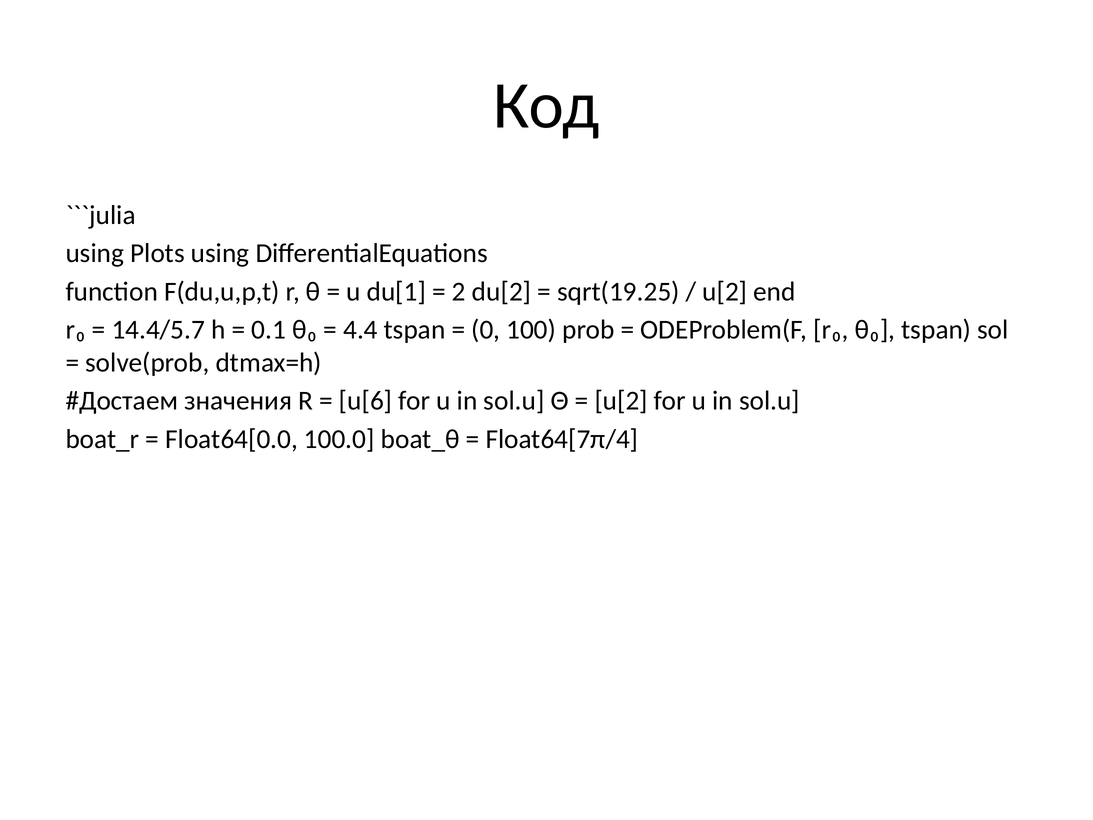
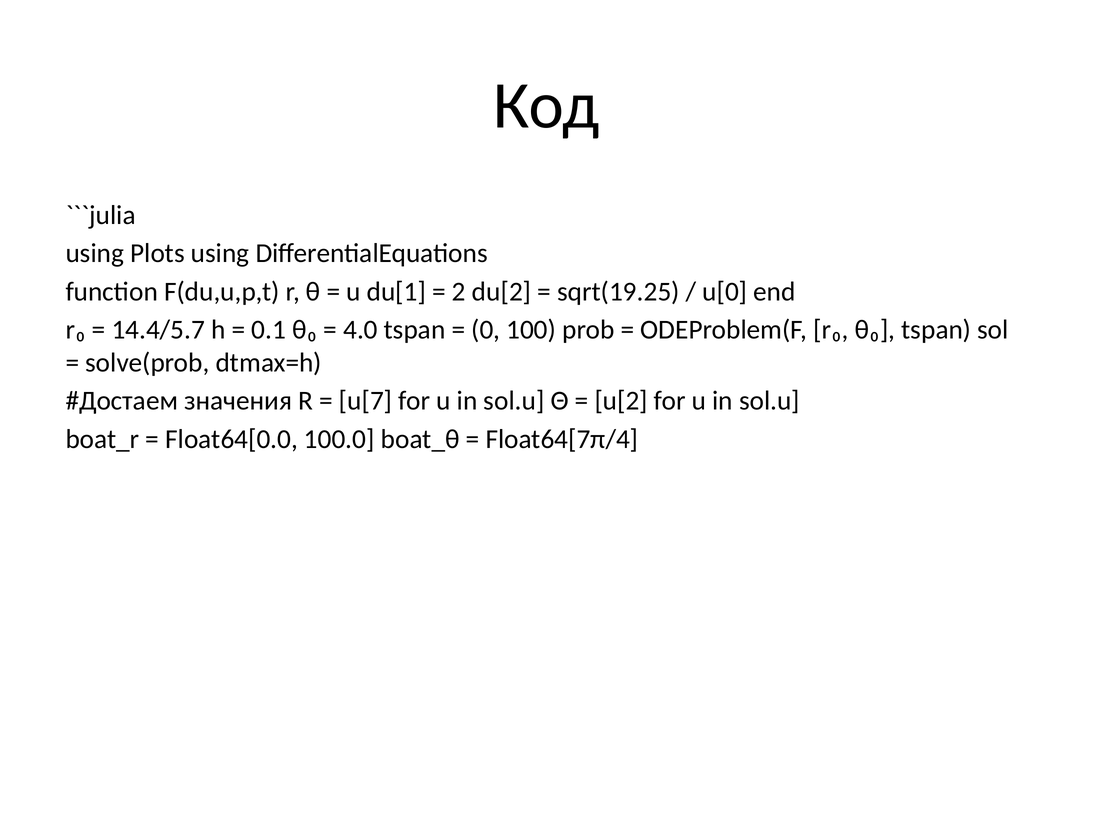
u[2 at (725, 292): u[2 -> u[0
4.4: 4.4 -> 4.0
u[6: u[6 -> u[7
